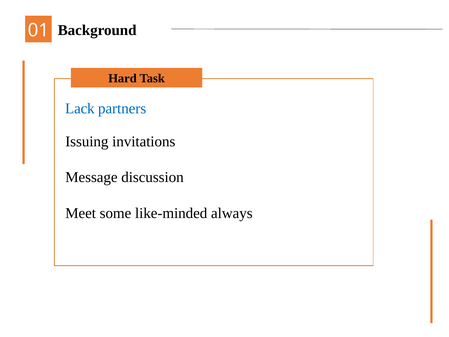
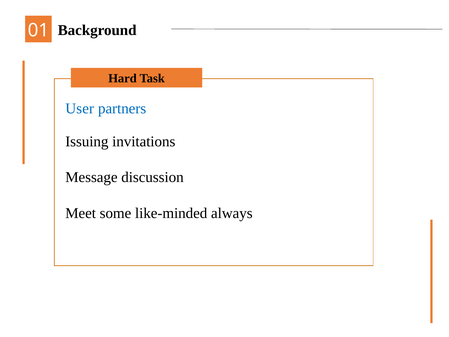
Lack: Lack -> User
